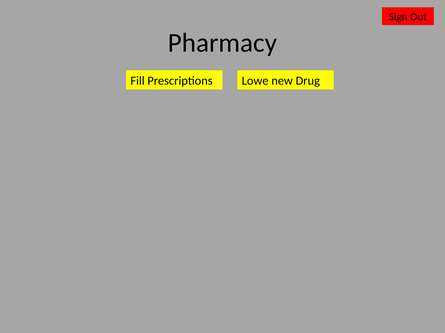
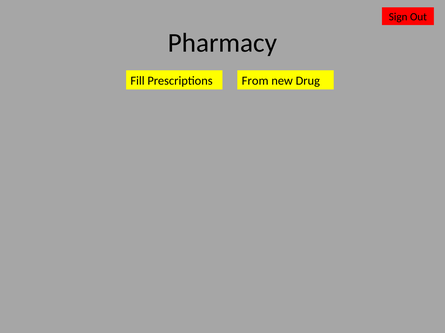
Lowe: Lowe -> From
